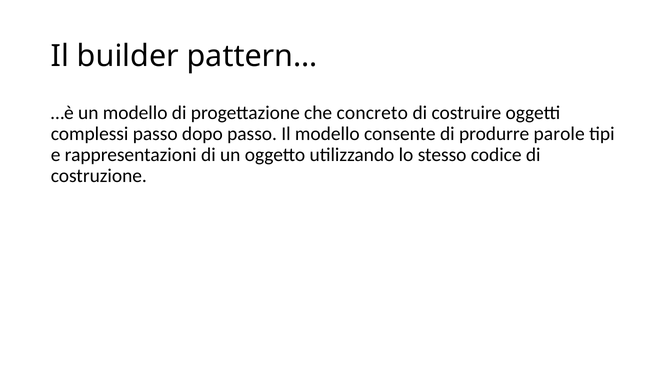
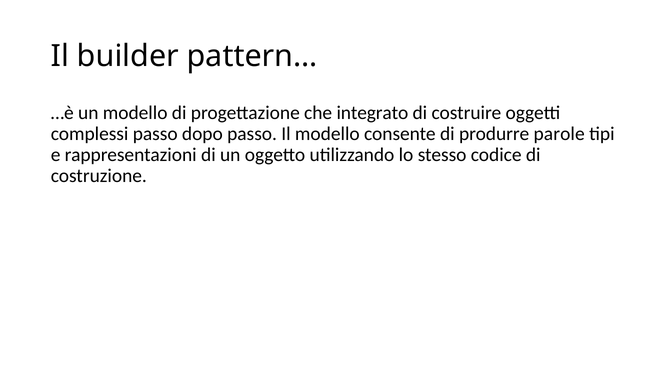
concreto: concreto -> integrato
